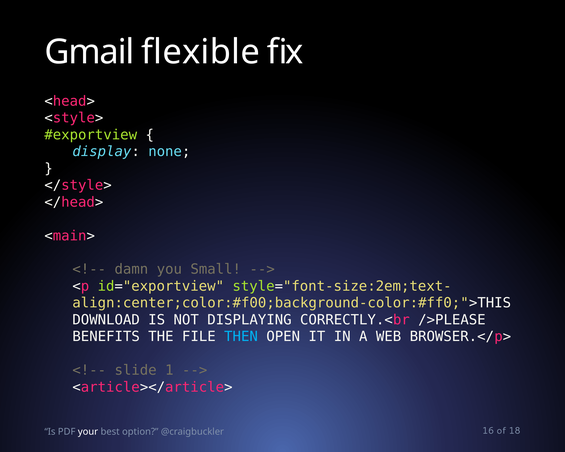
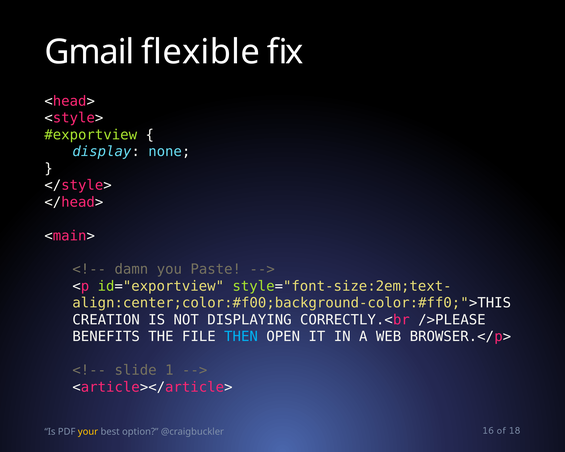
Small: Small -> Paste
DOWNLOAD: DOWNLOAD -> CREATION
your colour: white -> yellow
